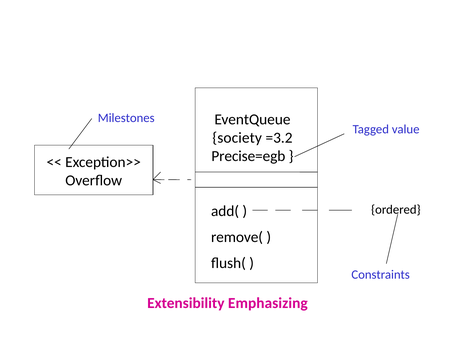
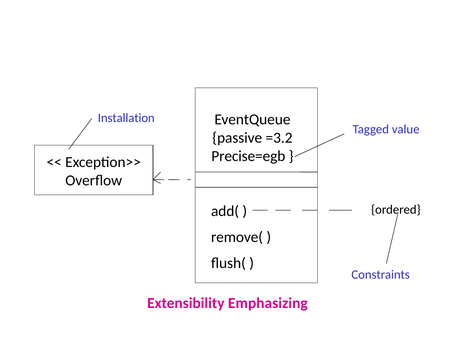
Milestones: Milestones -> Installation
society: society -> passive
